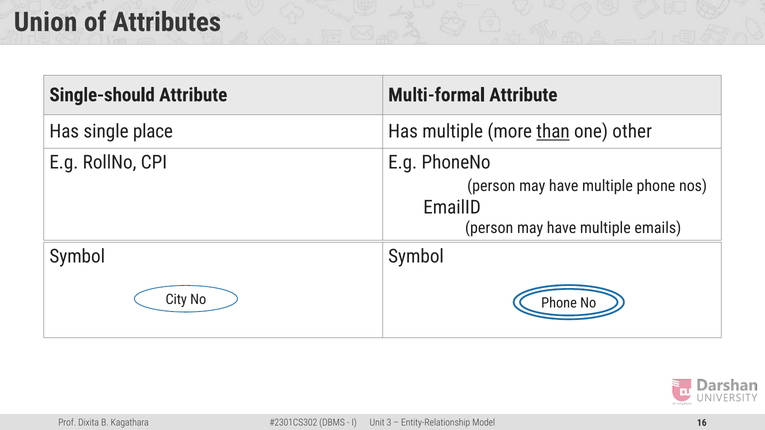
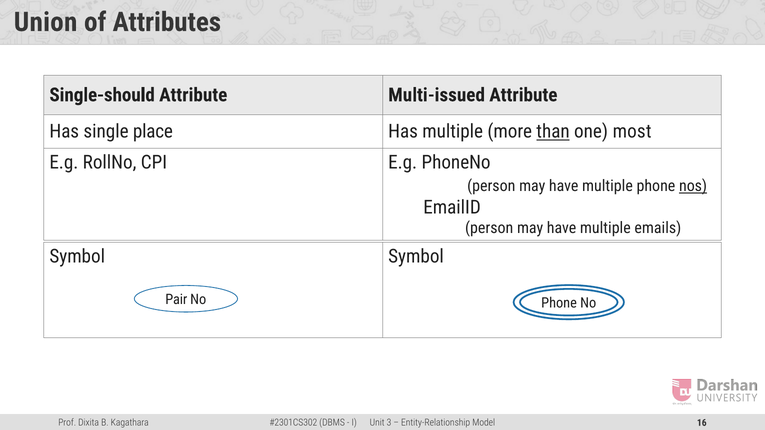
Multi-formal: Multi-formal -> Multi-issued
other: other -> most
nos underline: none -> present
City: City -> Pair
